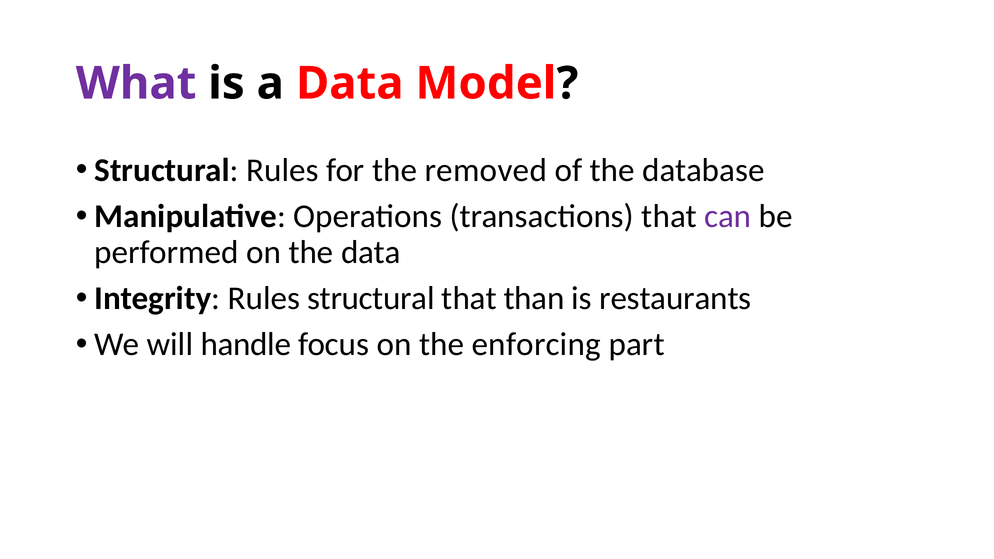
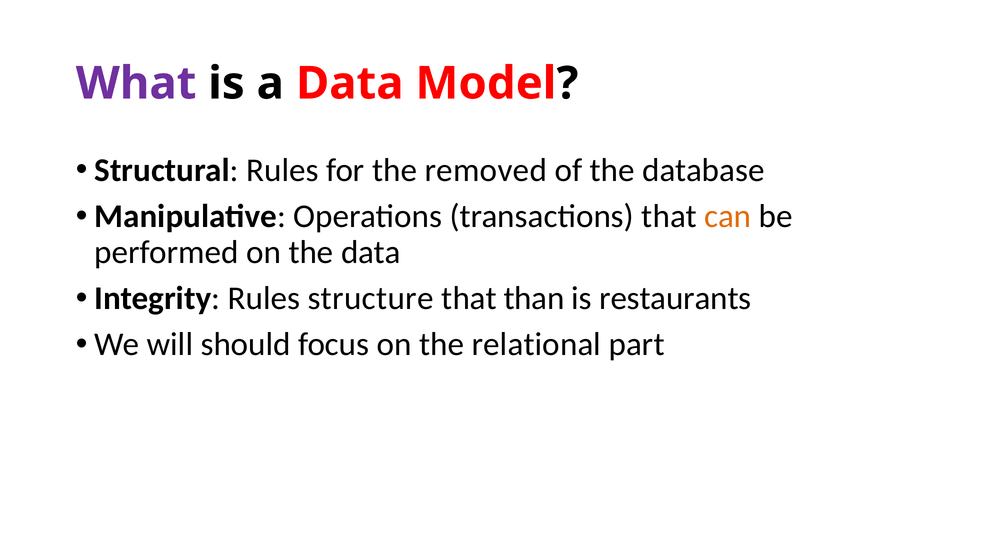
can colour: purple -> orange
Rules structural: structural -> structure
handle: handle -> should
enforcing: enforcing -> relational
